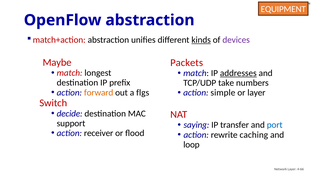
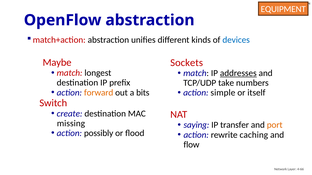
kinds underline: present -> none
devices colour: purple -> blue
Packets: Packets -> Sockets
flgs: flgs -> bits
or layer: layer -> itself
decide: decide -> create
support: support -> missing
port colour: blue -> orange
receiver: receiver -> possibly
loop: loop -> flow
